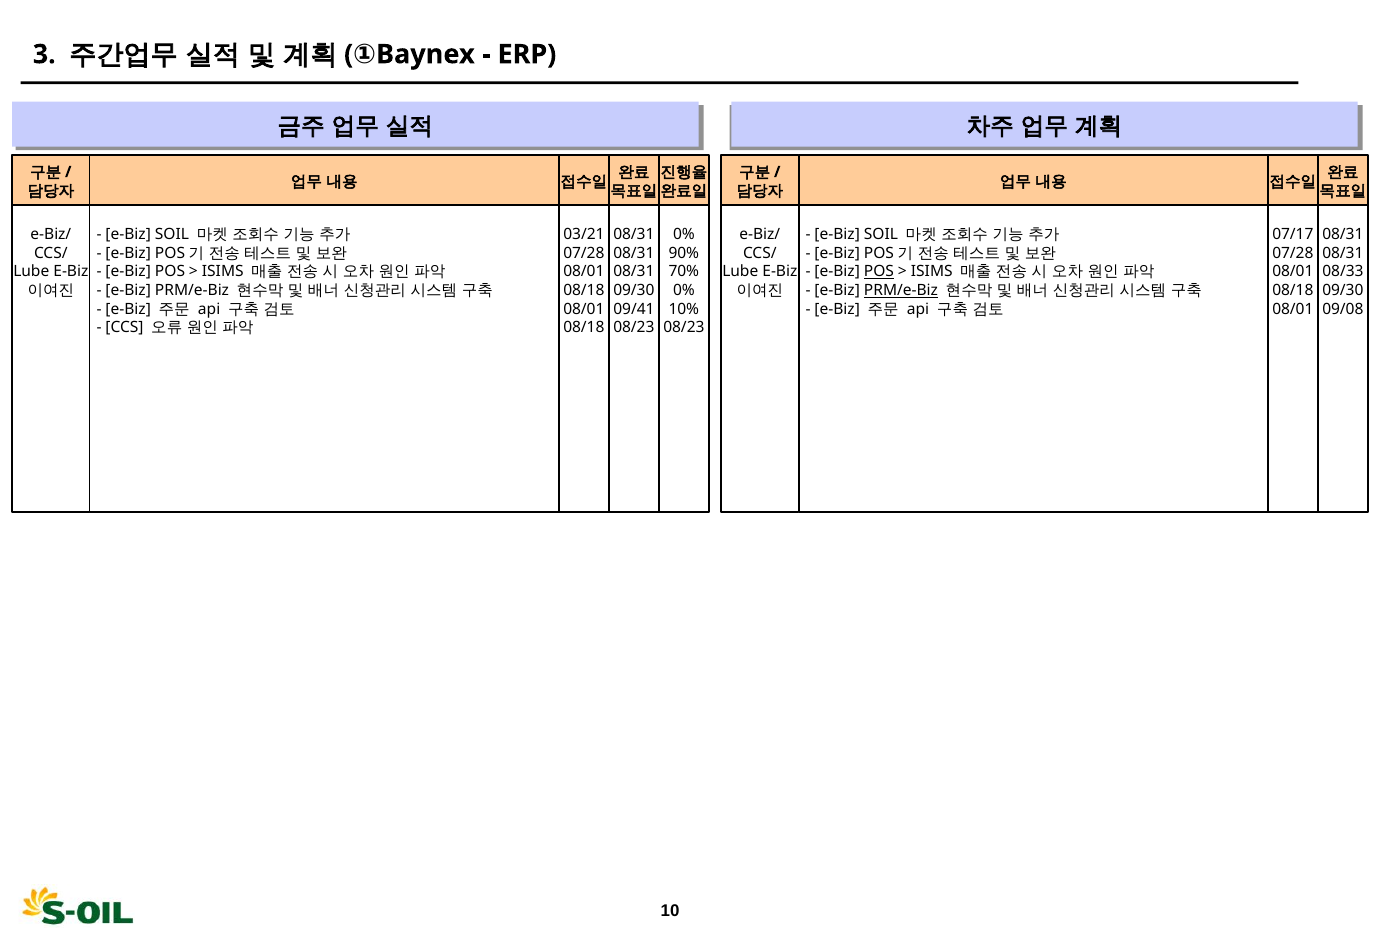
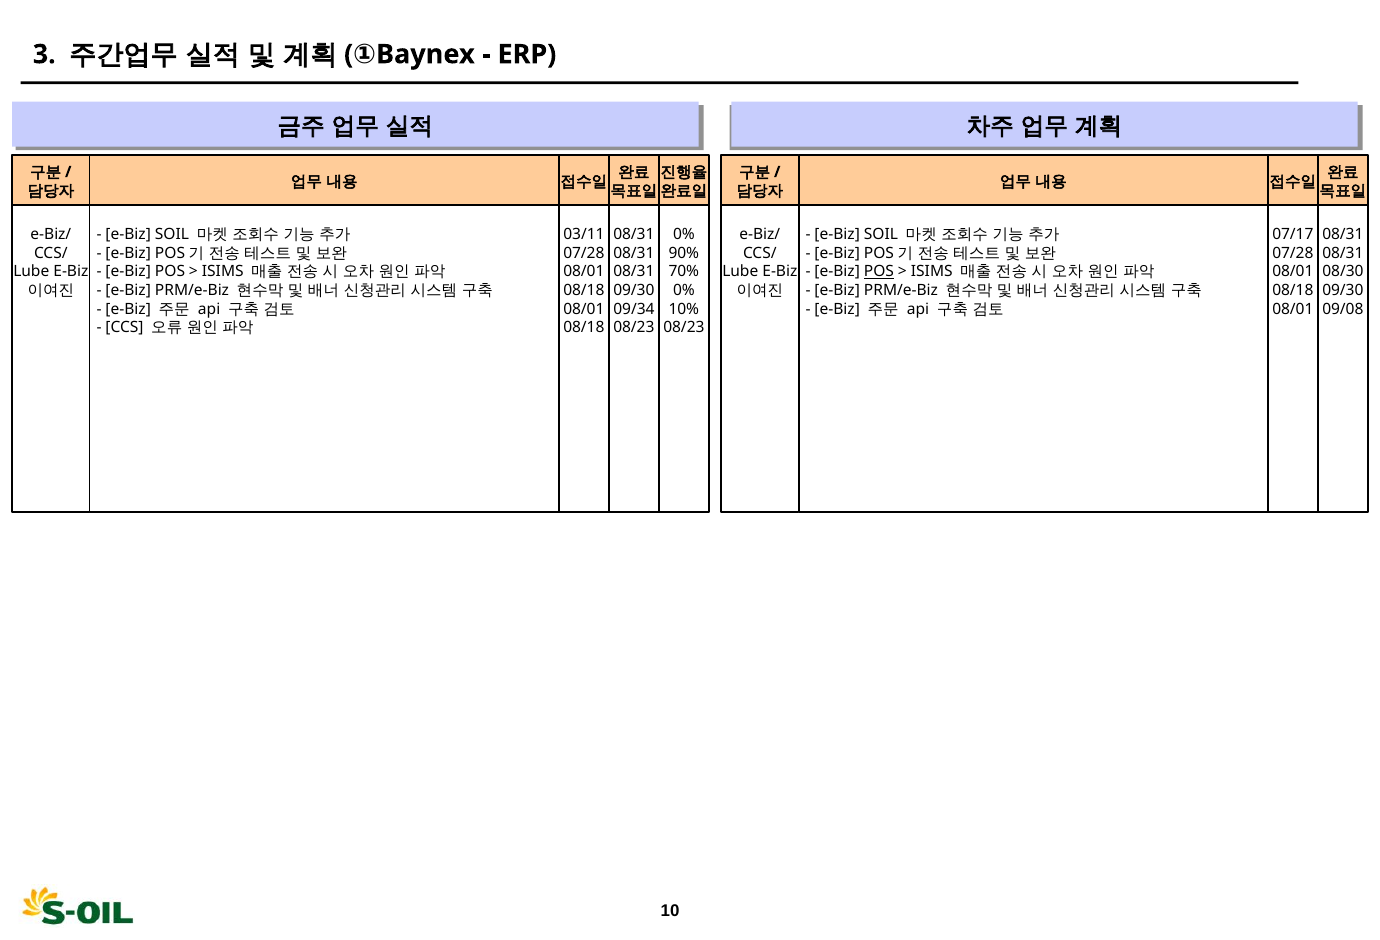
03/21: 03/21 -> 03/11
08/33: 08/33 -> 08/30
PRM/e-Biz at (901, 290) underline: present -> none
09/41: 09/41 -> 09/34
